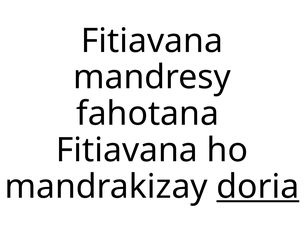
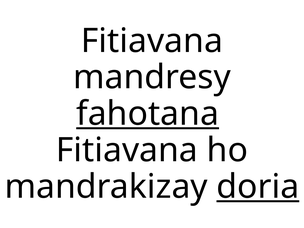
fahotana underline: none -> present
